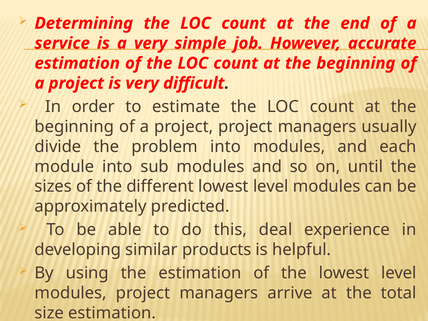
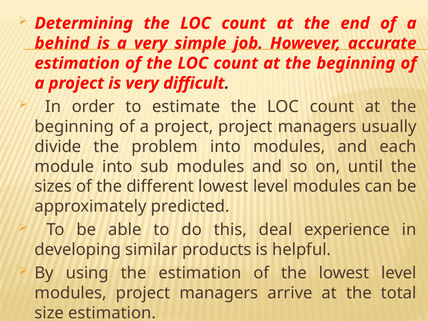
service: service -> behind
